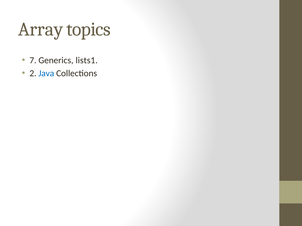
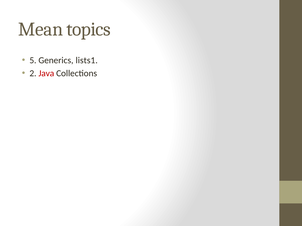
Array: Array -> Mean
7: 7 -> 5
Java colour: blue -> red
